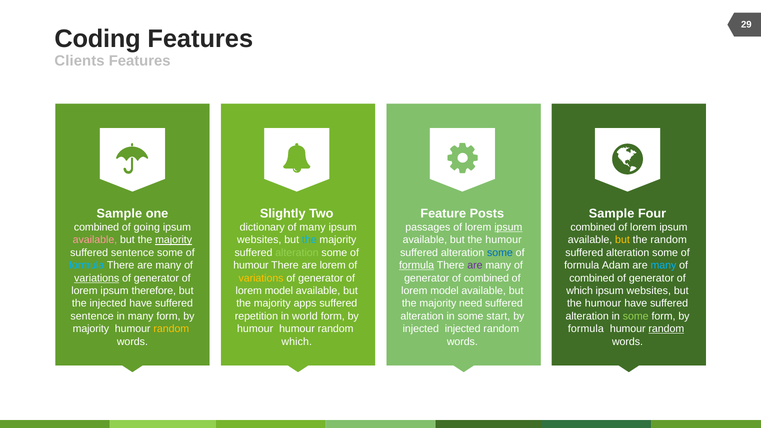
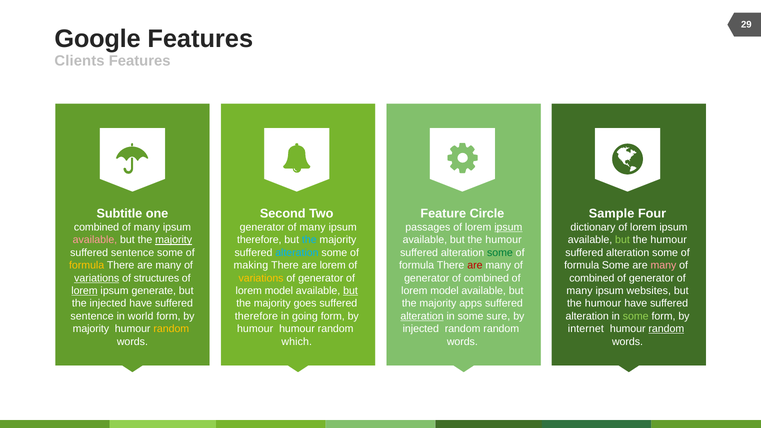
Coding: Coding -> Google
Sample at (119, 213): Sample -> Subtitle
Slightly: Slightly -> Second
Posts: Posts -> Circle
going at (147, 227): going -> many
dictionary at (262, 227): dictionary -> generator
combined at (593, 227): combined -> dictionary
websites at (259, 240): websites -> therefore
but at (622, 240) colour: yellow -> light green
random at (669, 240): random -> humour
alteration at (297, 253) colour: light green -> light blue
some at (500, 253) colour: blue -> green
formula at (87, 265) colour: light blue -> yellow
humour at (251, 265): humour -> making
formula at (417, 265) underline: present -> none
are at (475, 265) colour: purple -> red
formula Adam: Adam -> Some
many at (663, 265) colour: light blue -> pink
generator at (156, 278): generator -> structures
lorem at (84, 291) underline: none -> present
therefore: therefore -> generate
but at (351, 291) underline: none -> present
which at (580, 291): which -> many
apps: apps -> goes
need: need -> apps
in many: many -> world
repetition at (256, 316): repetition -> therefore
world: world -> going
alteration at (422, 316) underline: none -> present
start: start -> sure
injected injected: injected -> random
formula at (586, 329): formula -> internet
